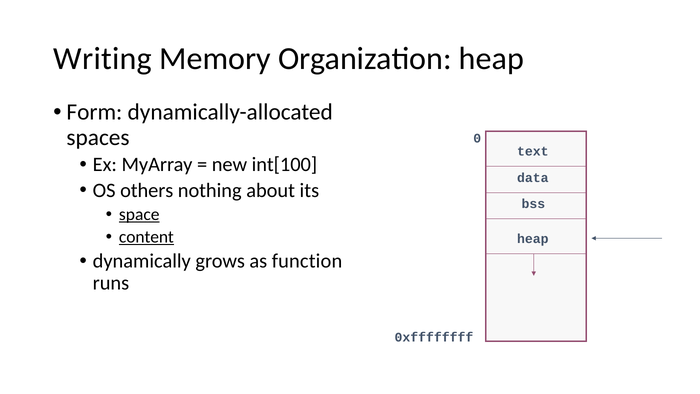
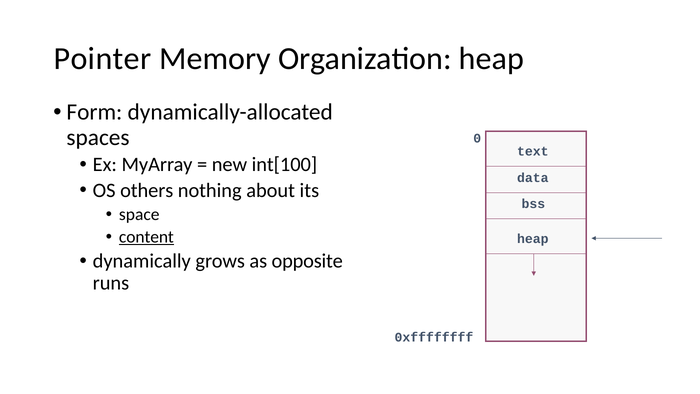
Writing: Writing -> Pointer
space underline: present -> none
function: function -> opposite
